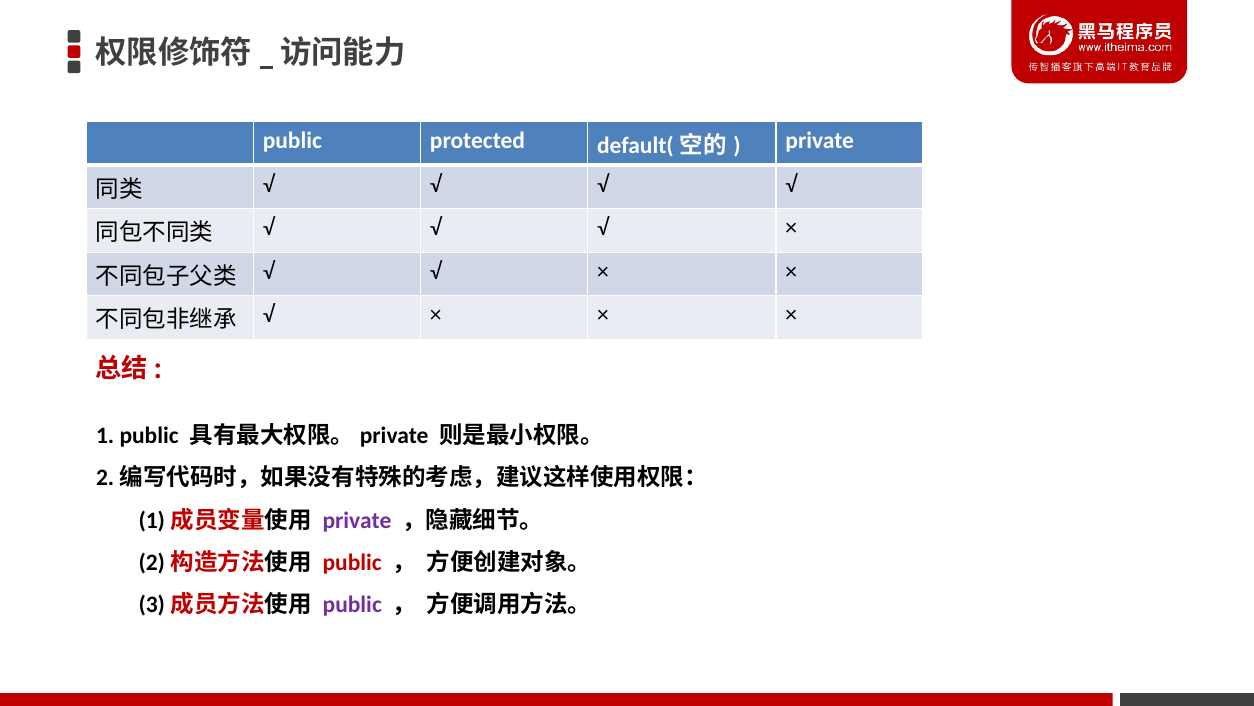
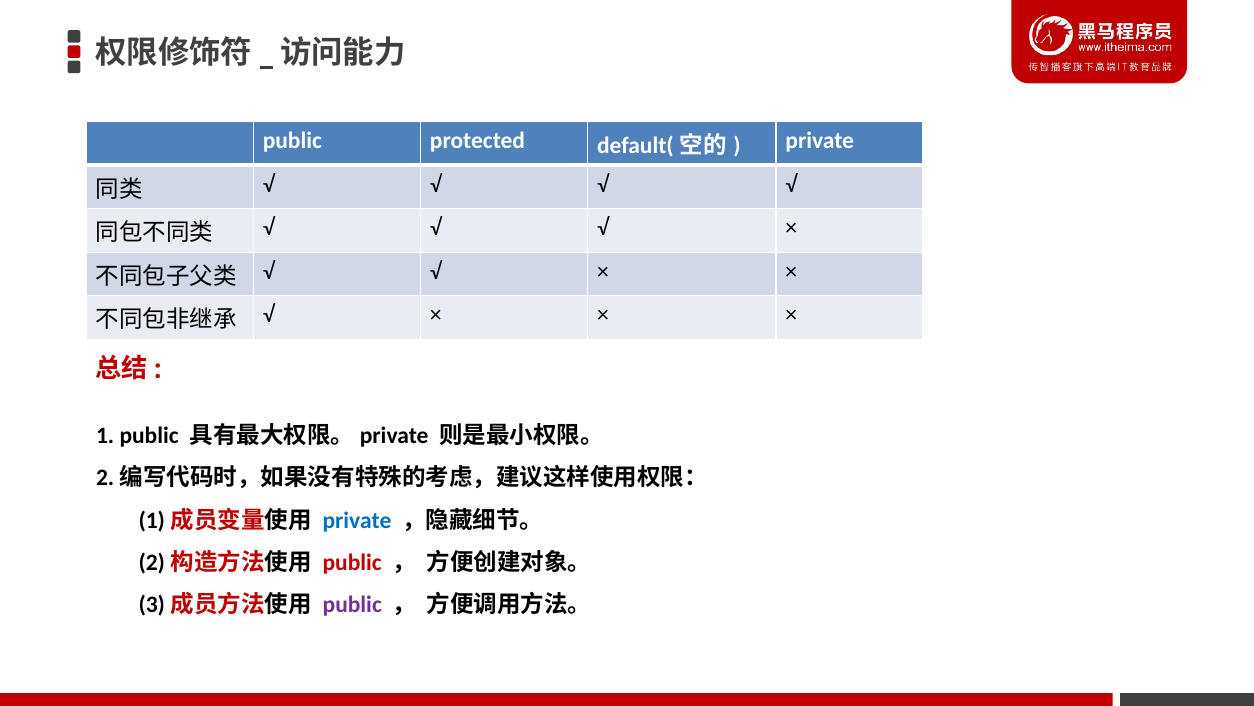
private at (357, 520) colour: purple -> blue
